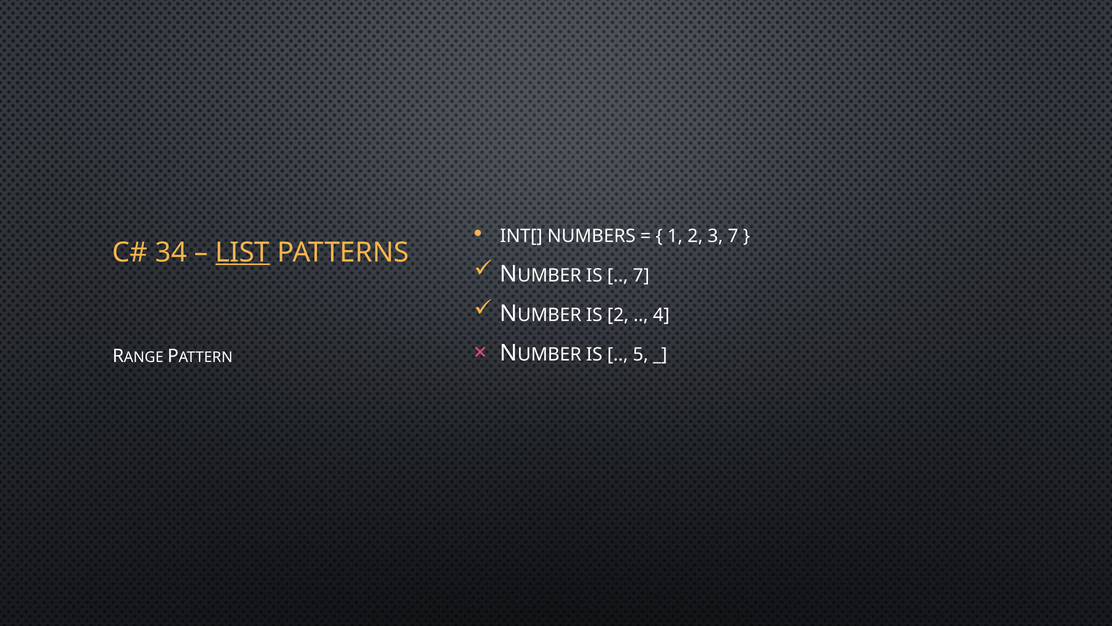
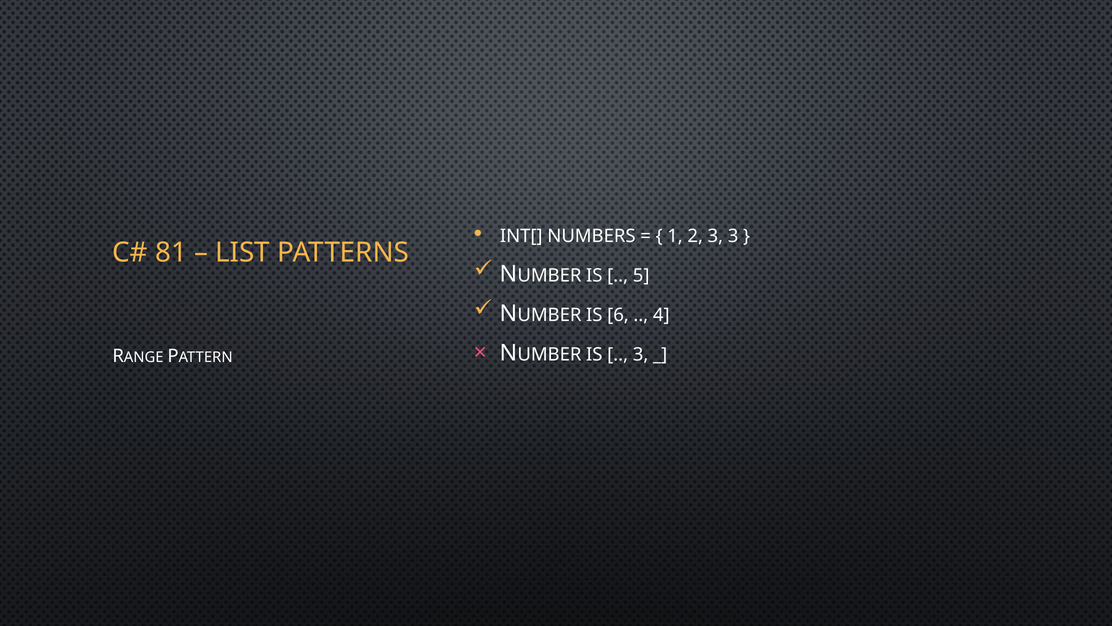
3 7: 7 -> 3
34: 34 -> 81
LIST underline: present -> none
7 at (641, 275): 7 -> 5
IS 2: 2 -> 6
5 at (641, 354): 5 -> 3
